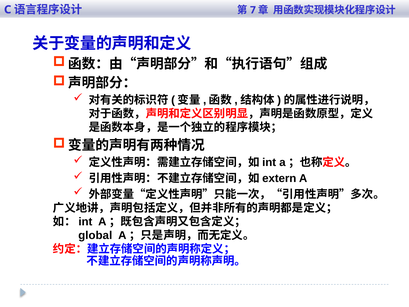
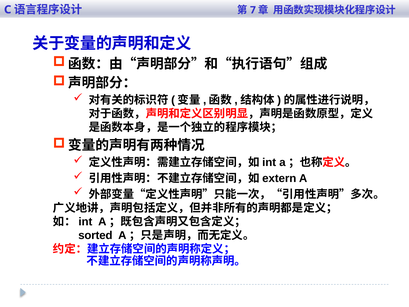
global: global -> sorted
